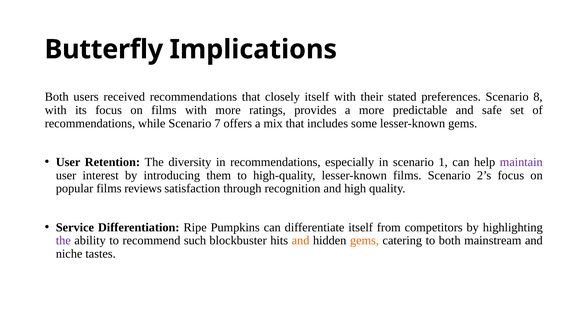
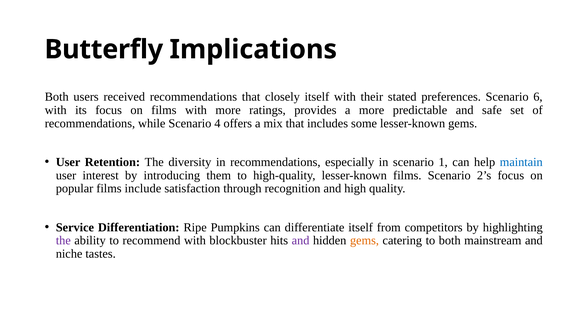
8: 8 -> 6
7: 7 -> 4
maintain colour: purple -> blue
reviews: reviews -> include
recommend such: such -> with
and at (301, 240) colour: orange -> purple
